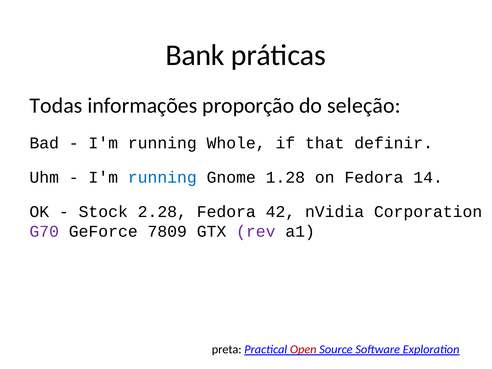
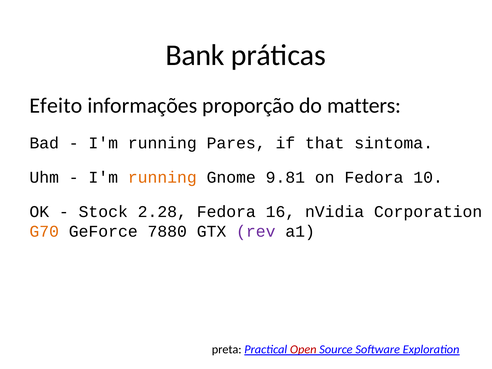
Todas: Todas -> Efeito
seleção: seleção -> matters
Whole: Whole -> Pares
definir: definir -> sintoma
running at (162, 177) colour: blue -> orange
1.28: 1.28 -> 9.81
14: 14 -> 10
42: 42 -> 16
G70 colour: purple -> orange
7809: 7809 -> 7880
